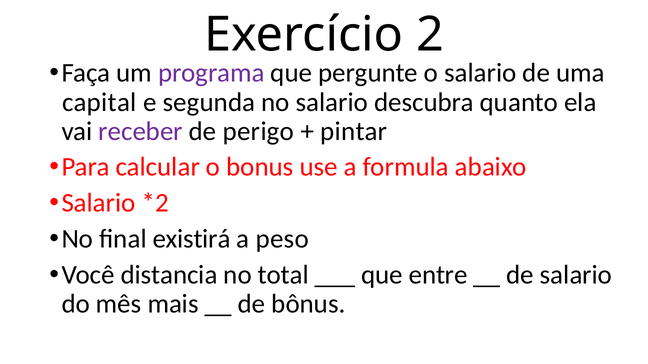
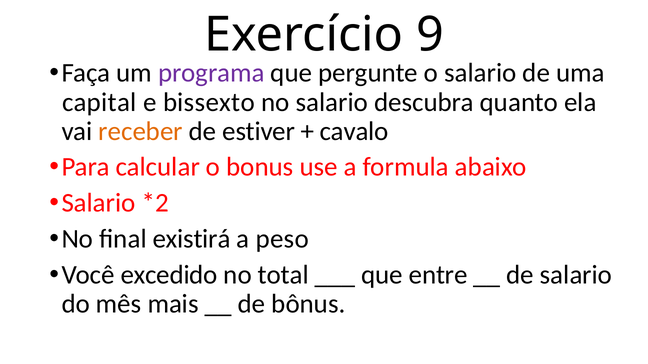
2: 2 -> 9
segunda: segunda -> bissexto
receber colour: purple -> orange
perigo: perigo -> estiver
pintar: pintar -> cavalo
distancia: distancia -> excedido
